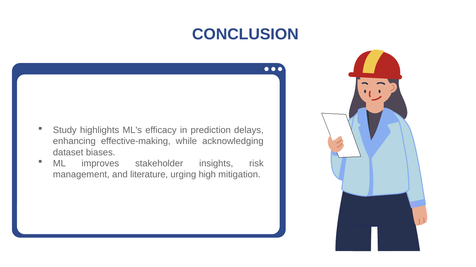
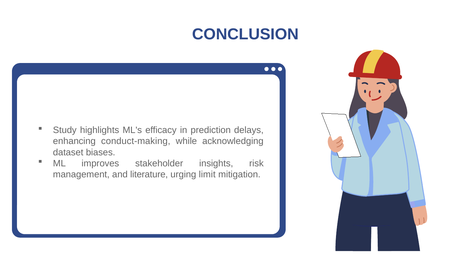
effective-making: effective-making -> conduct-making
high: high -> limit
